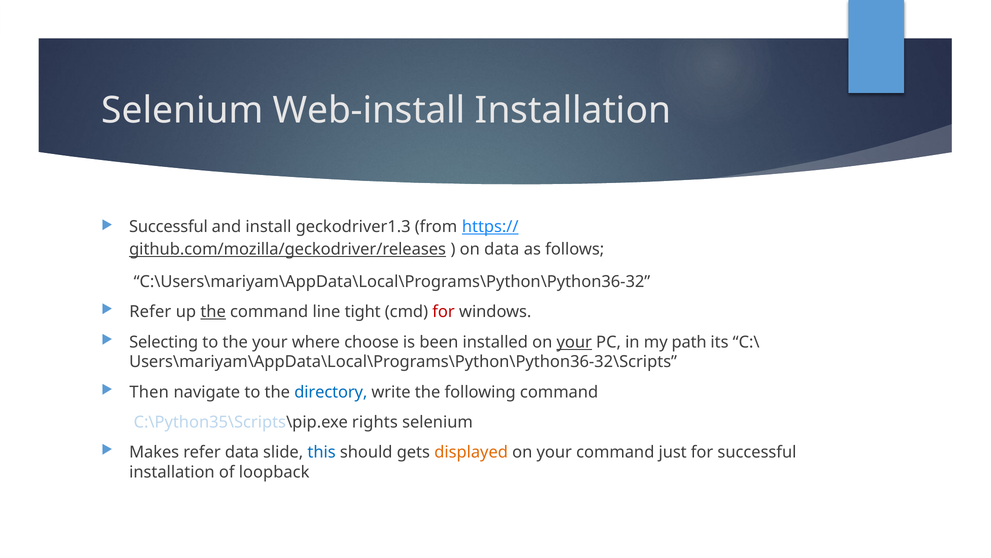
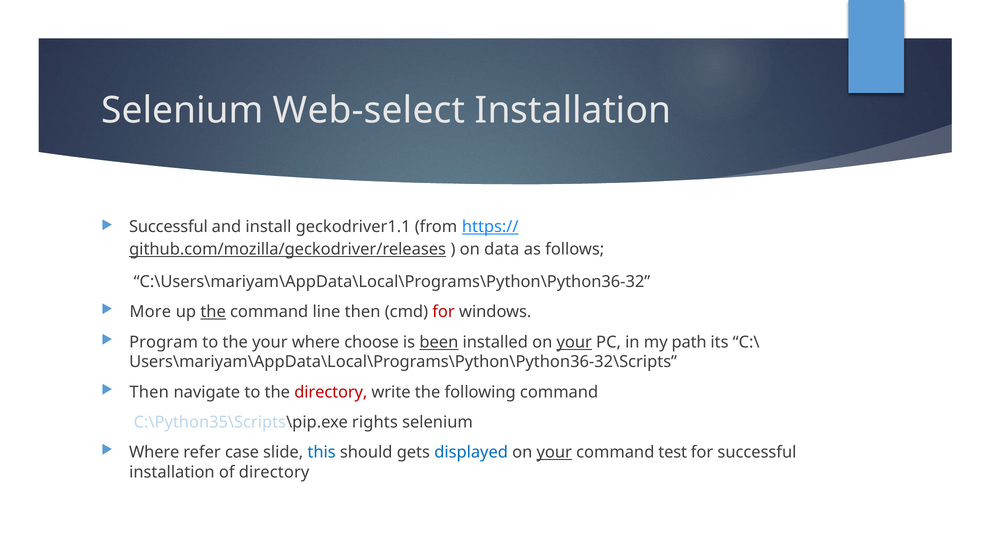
Web-install: Web-install -> Web-select
geckodriver1.3: geckodriver1.3 -> geckodriver1.1
Refer at (150, 312): Refer -> More
line tight: tight -> then
Selecting: Selecting -> Program
been underline: none -> present
directory at (331, 392) colour: blue -> red
Makes at (154, 452): Makes -> Where
refer data: data -> case
displayed colour: orange -> blue
your at (554, 452) underline: none -> present
just: just -> test
of loopback: loopback -> directory
